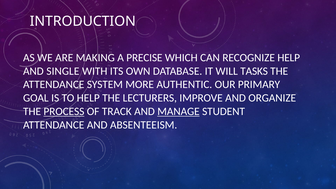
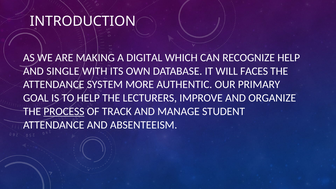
PRECISE: PRECISE -> DIGITAL
TASKS: TASKS -> FACES
MANAGE underline: present -> none
